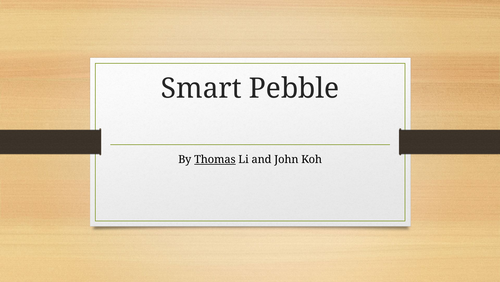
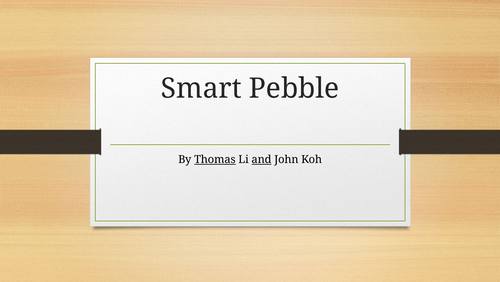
and underline: none -> present
